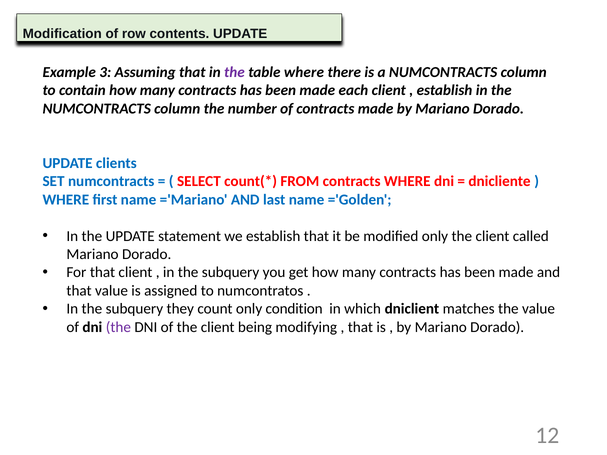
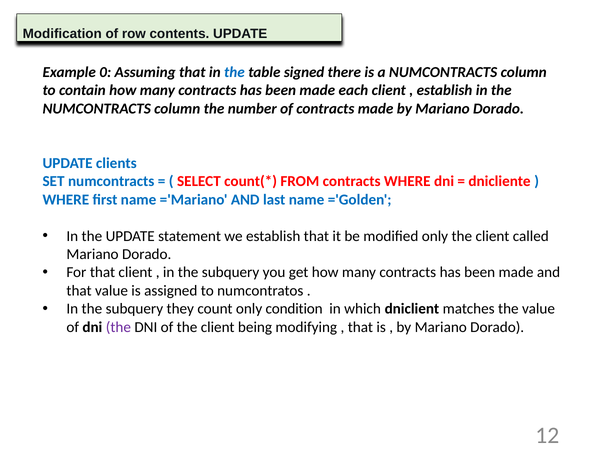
3: 3 -> 0
the at (234, 72) colour: purple -> blue
table where: where -> signed
